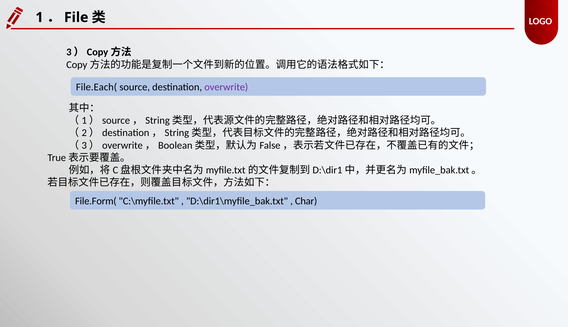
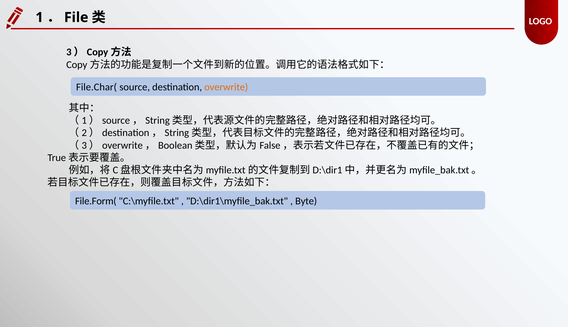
File.Each(: File.Each( -> File.Char(
overwrite colour: purple -> orange
Char: Char -> Byte
